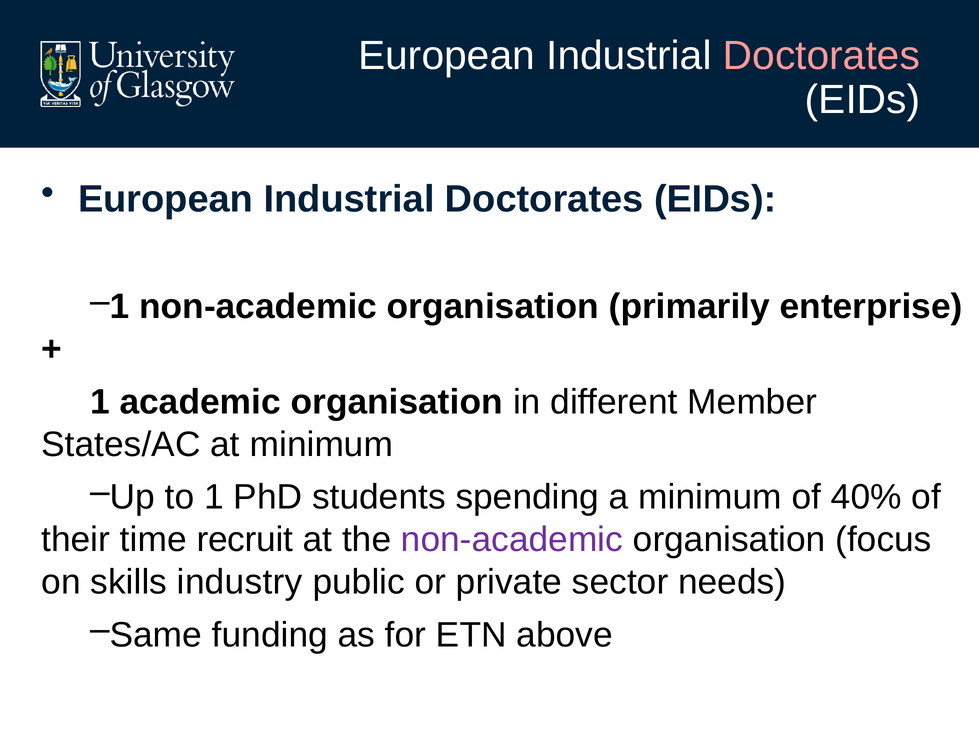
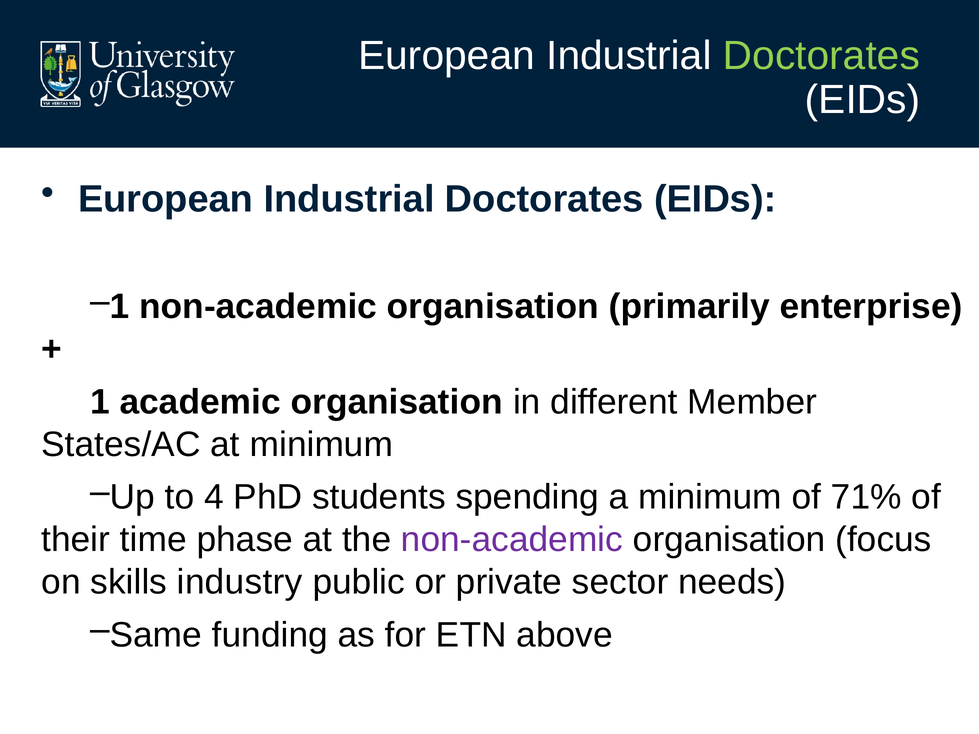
Doctorates at (821, 56) colour: pink -> light green
to 1: 1 -> 4
40%: 40% -> 71%
recruit: recruit -> phase
